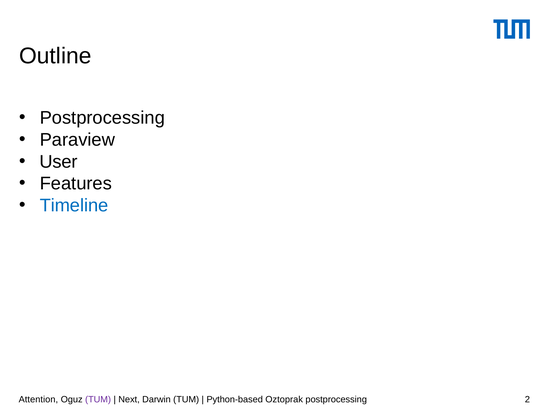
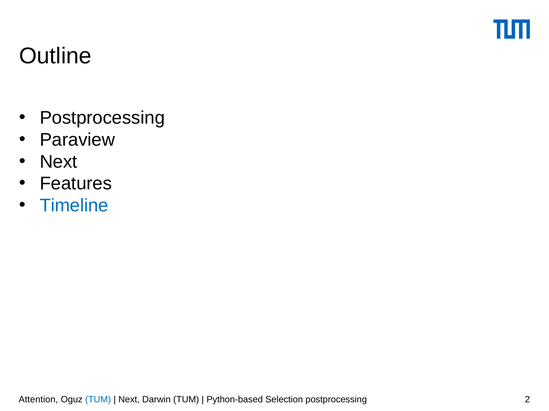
User at (59, 162): User -> Next
TUM at (98, 400) colour: purple -> blue
Oztoprak: Oztoprak -> Selection
